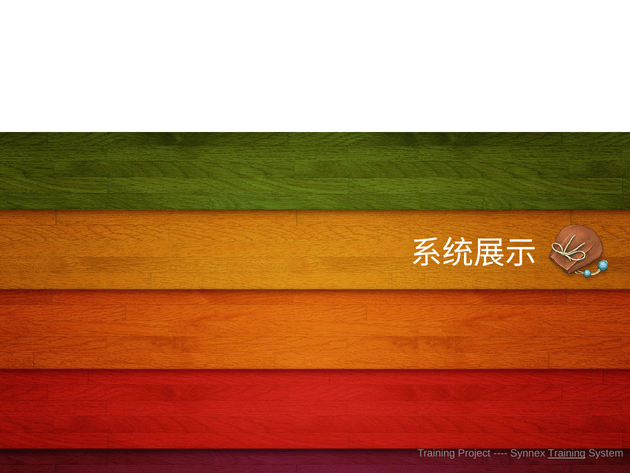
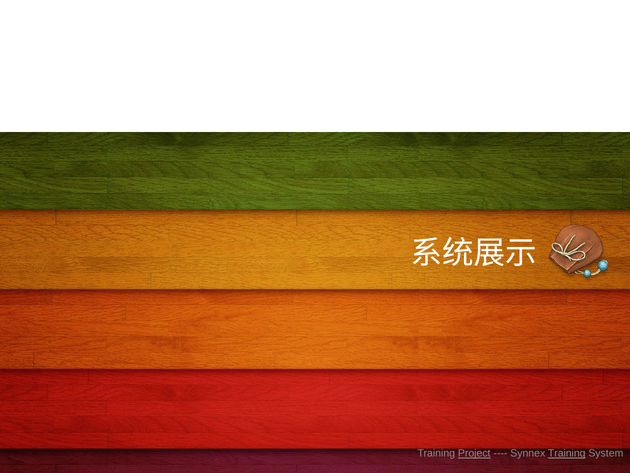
Project underline: none -> present
